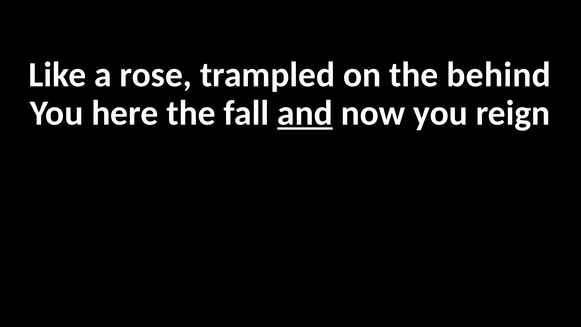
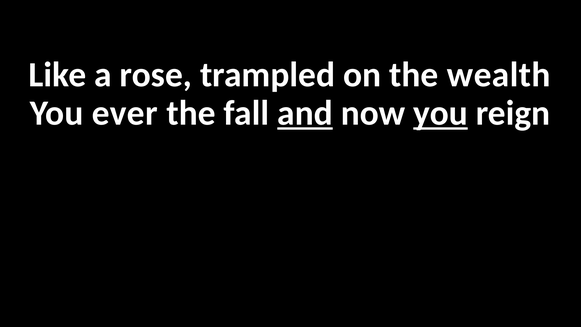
behind: behind -> wealth
here: here -> ever
you at (441, 113) underline: none -> present
